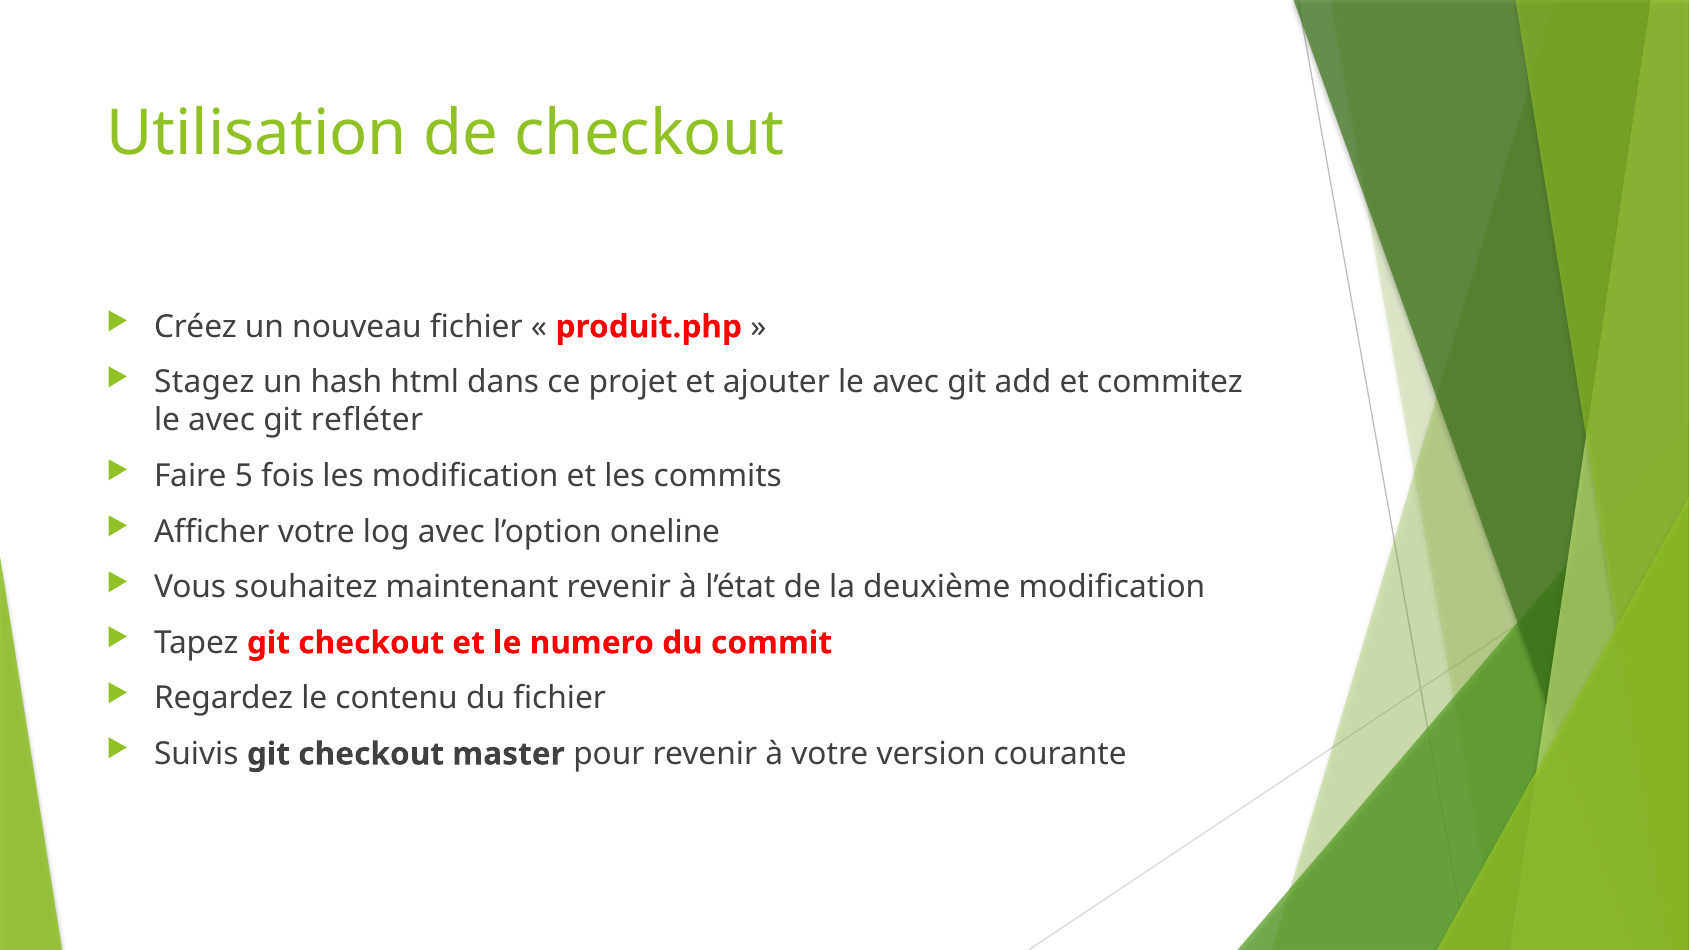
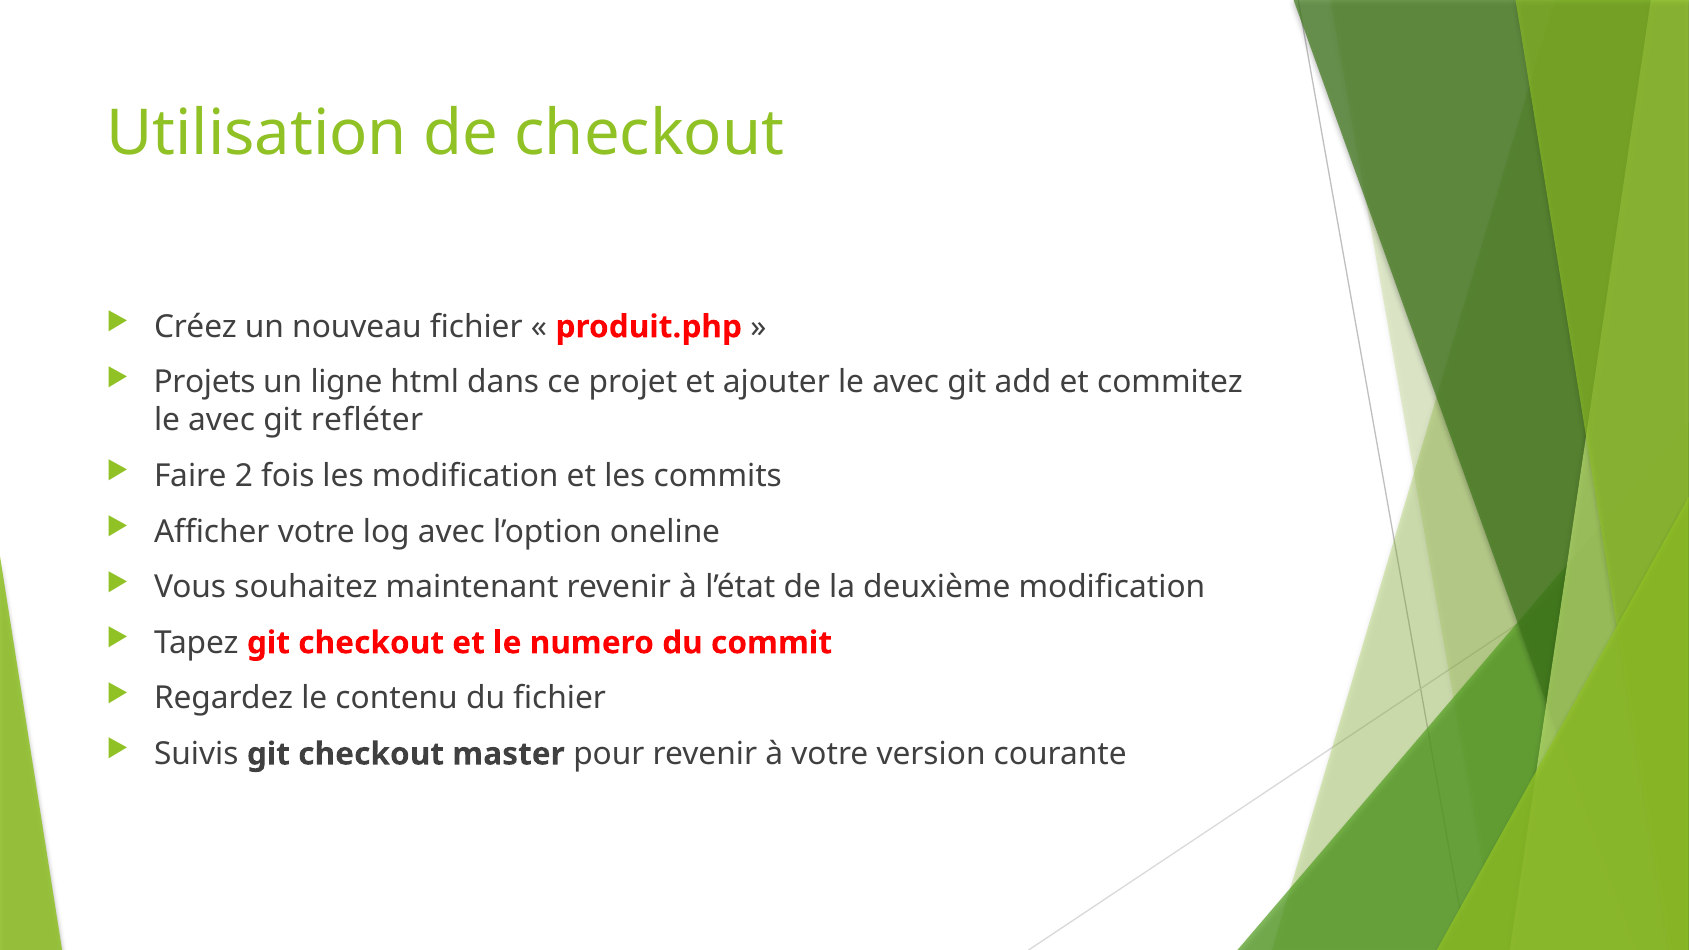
Stagez: Stagez -> Projets
hash: hash -> ligne
5: 5 -> 2
